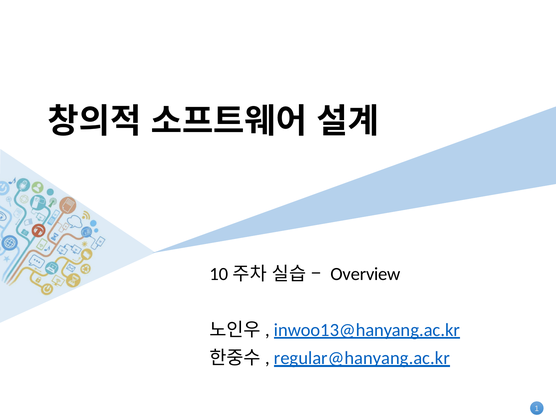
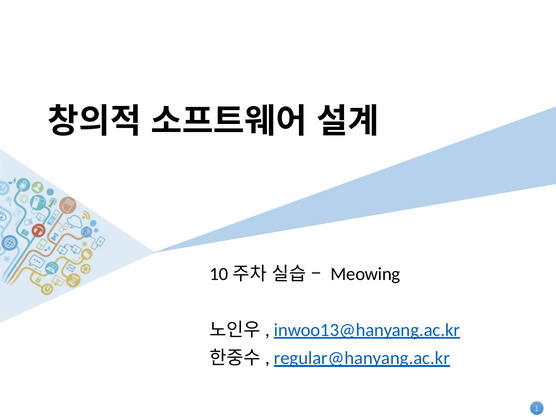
Overview: Overview -> Meowing
